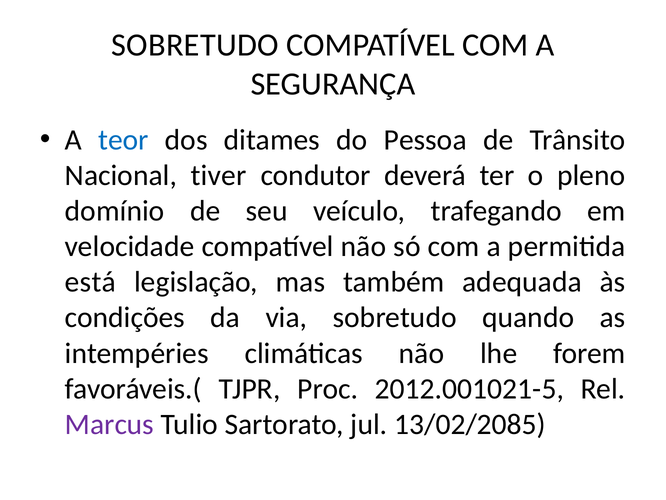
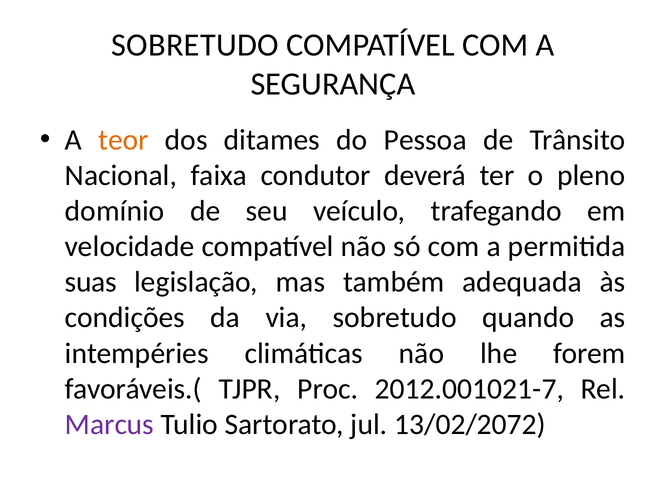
teor colour: blue -> orange
tiver: tiver -> faixa
está: está -> suas
2012.001021-5: 2012.001021-5 -> 2012.001021-7
13/02/2085: 13/02/2085 -> 13/02/2072
